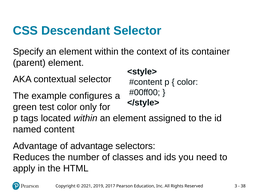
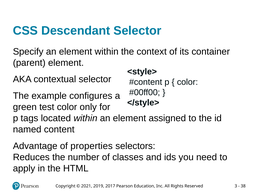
of advantage: advantage -> properties
